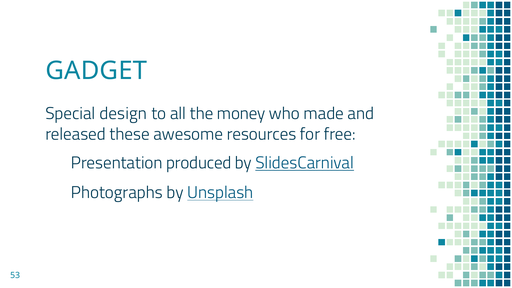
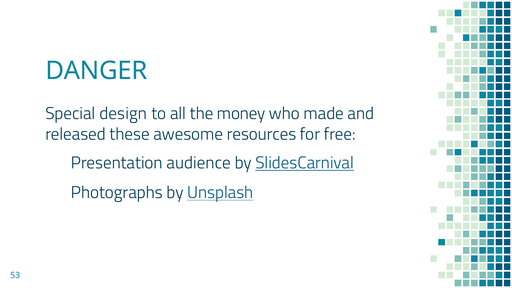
GADGET: GADGET -> DANGER
produced: produced -> audience
